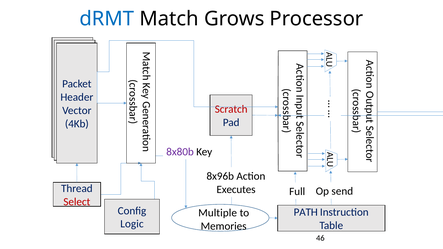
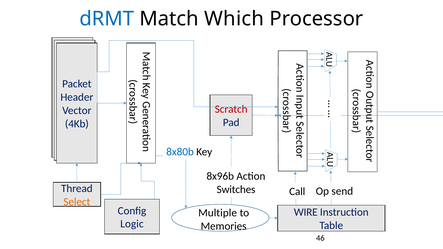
Grows: Grows -> Which
8x80b colour: purple -> blue
Executes: Executes -> Switches
Full: Full -> Call
Select colour: red -> orange
PATH: PATH -> WIRE
